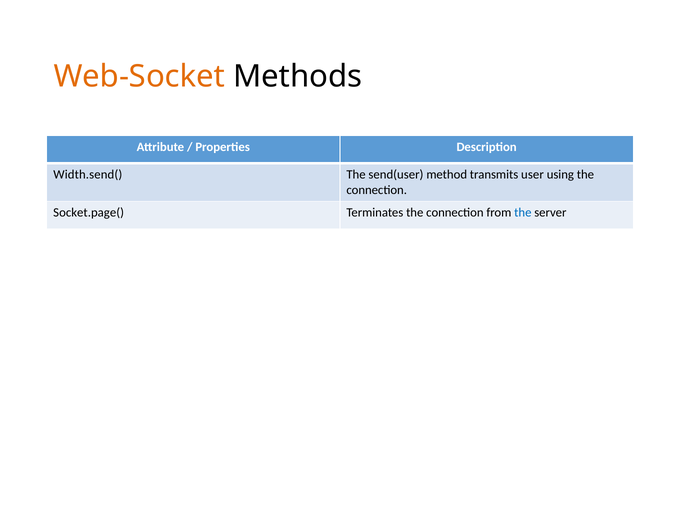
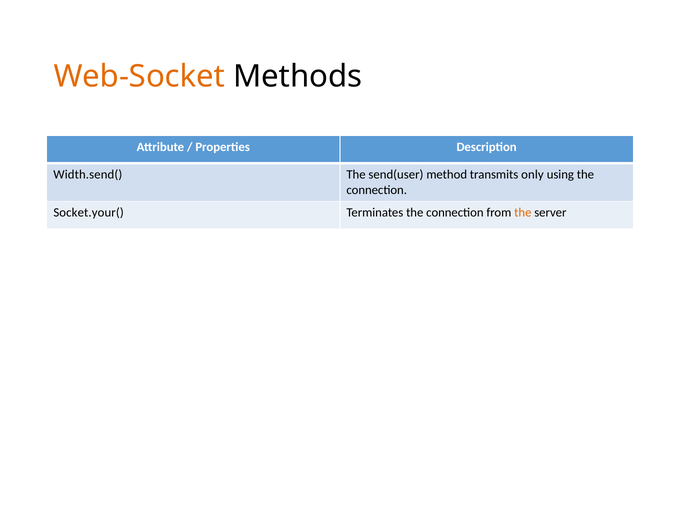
user: user -> only
Socket.page(: Socket.page( -> Socket.your(
the at (523, 213) colour: blue -> orange
